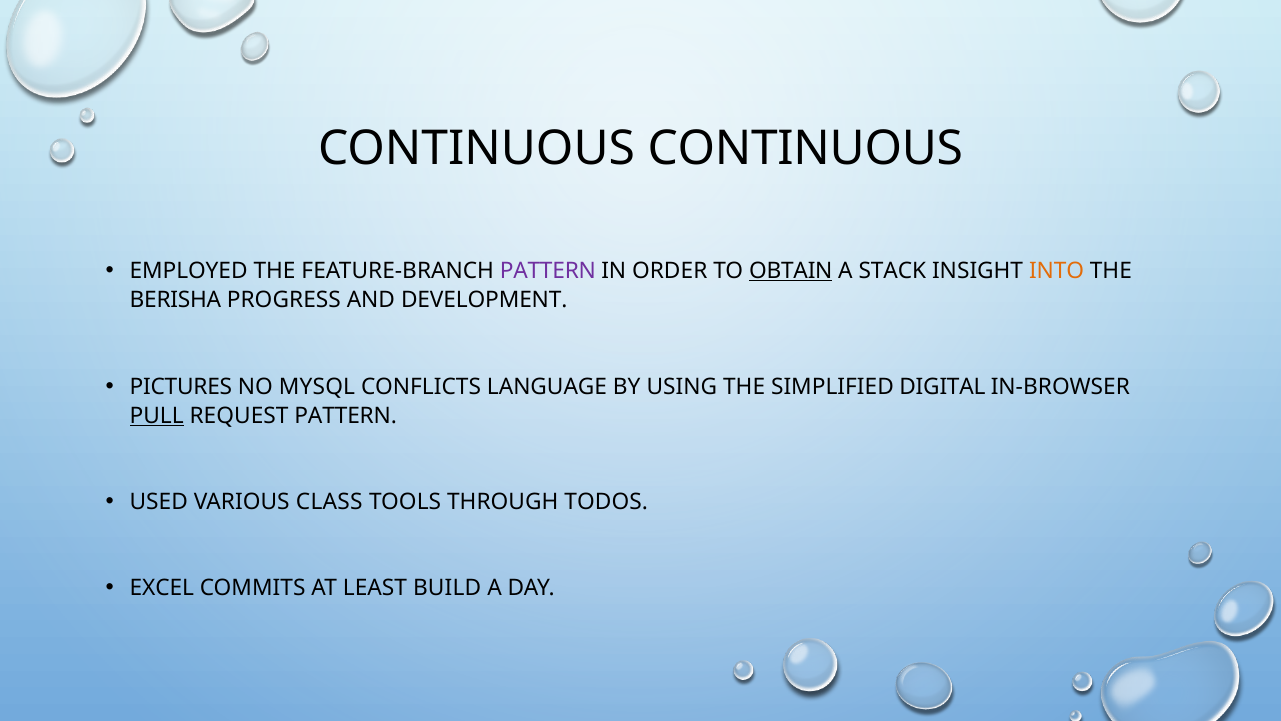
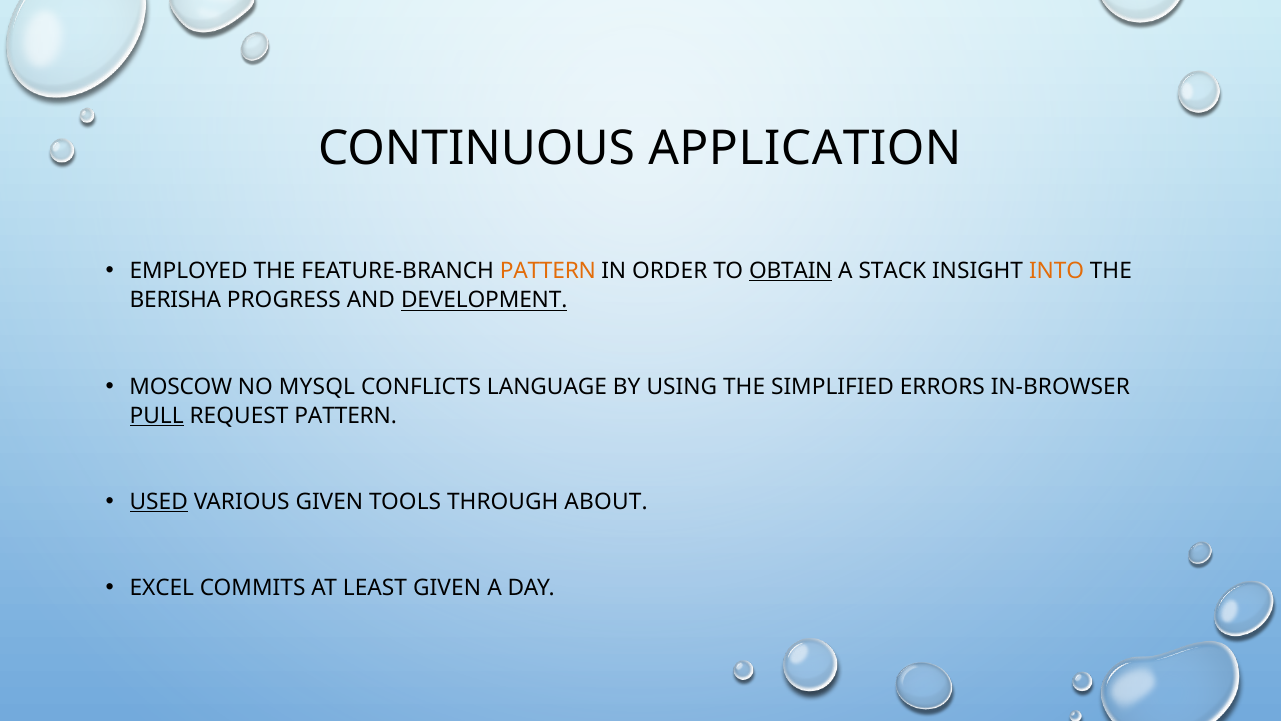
CONTINUOUS CONTINUOUS: CONTINUOUS -> APPLICATION
PATTERN at (548, 271) colour: purple -> orange
DEVELOPMENT underline: none -> present
PICTURES: PICTURES -> MOSCOW
DIGITAL: DIGITAL -> ERRORS
USED underline: none -> present
VARIOUS CLASS: CLASS -> GIVEN
TODOS: TODOS -> ABOUT
LEAST BUILD: BUILD -> GIVEN
